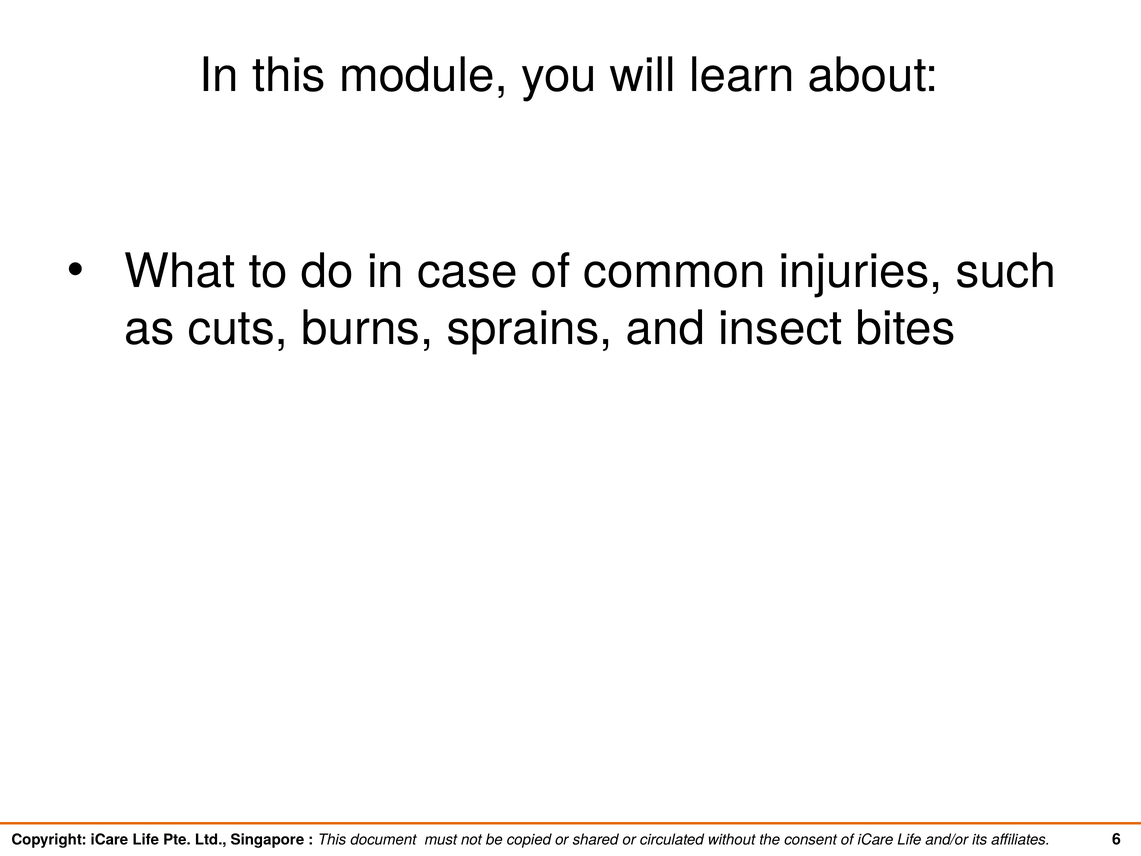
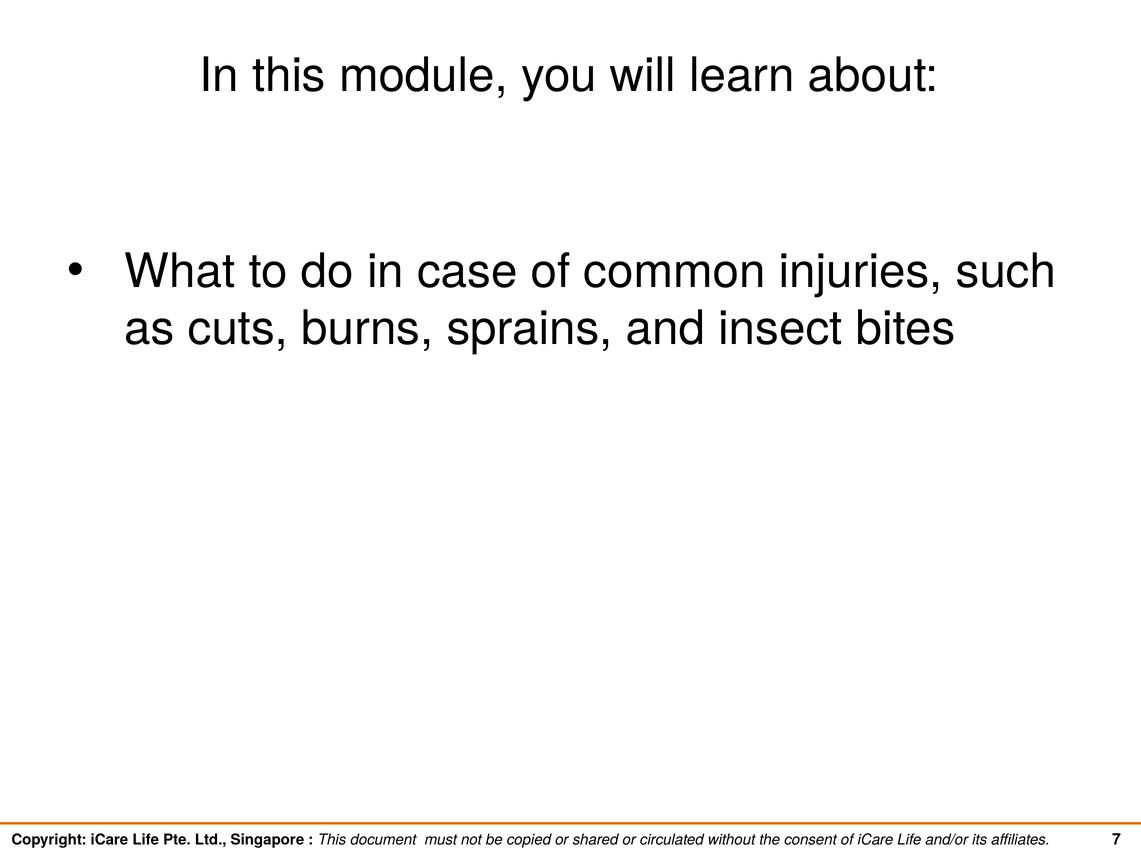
6: 6 -> 7
